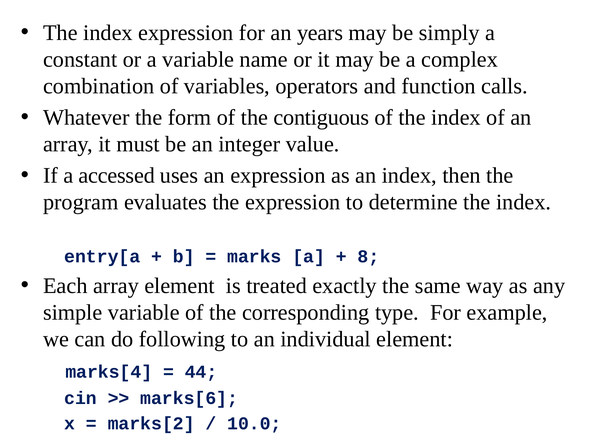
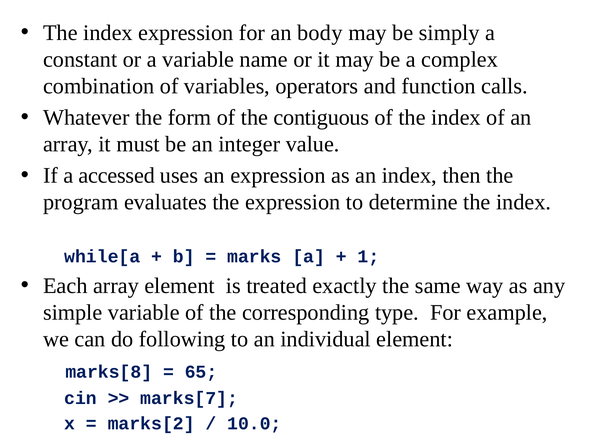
years: years -> body
entry[a: entry[a -> while[a
8: 8 -> 1
marks[4: marks[4 -> marks[8
44: 44 -> 65
marks[6: marks[6 -> marks[7
